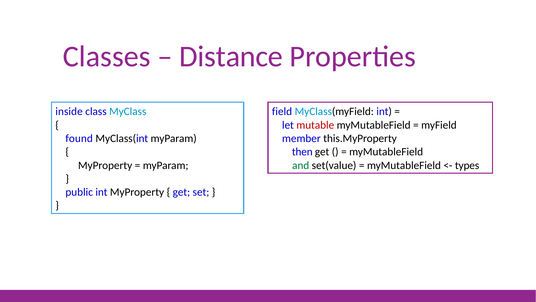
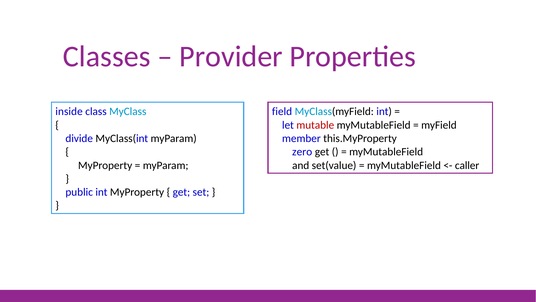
Distance: Distance -> Provider
found: found -> divide
then: then -> zero
and colour: green -> black
types: types -> caller
